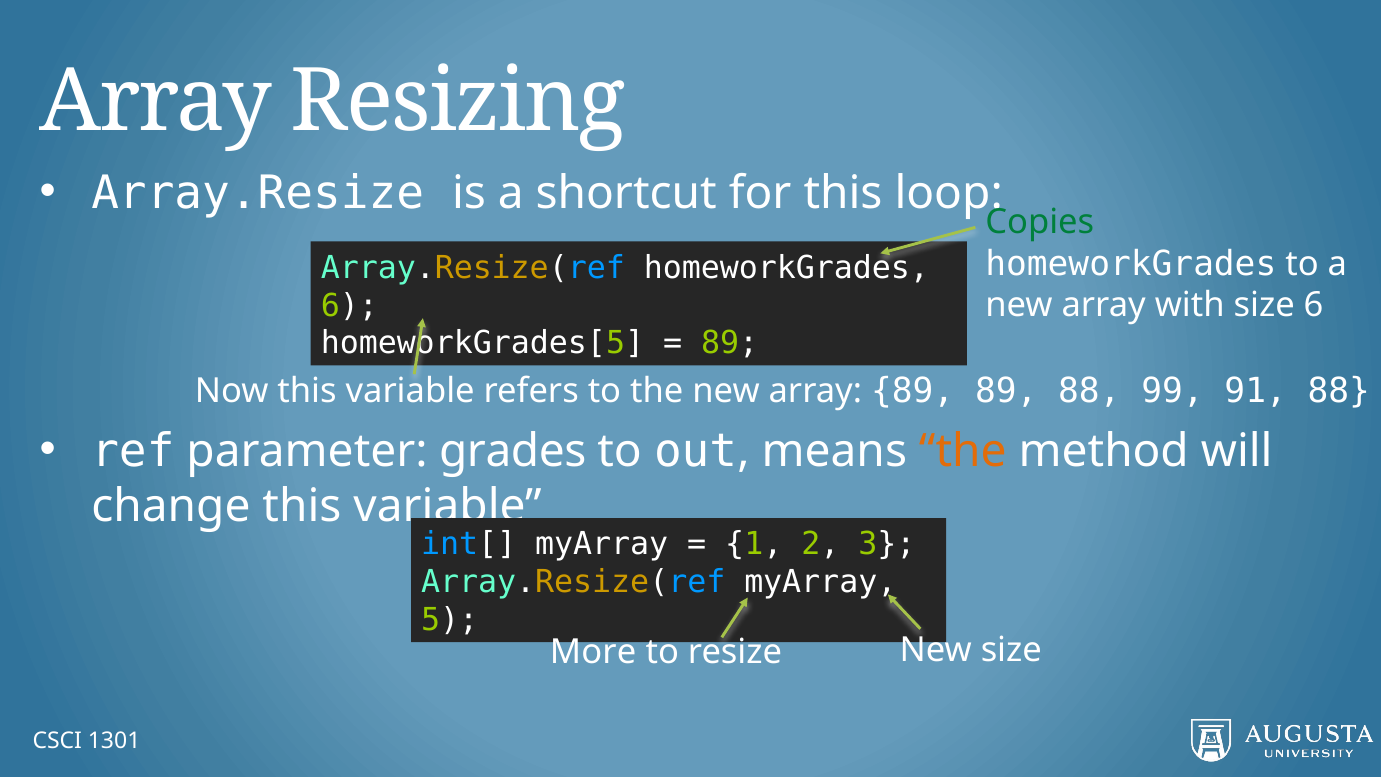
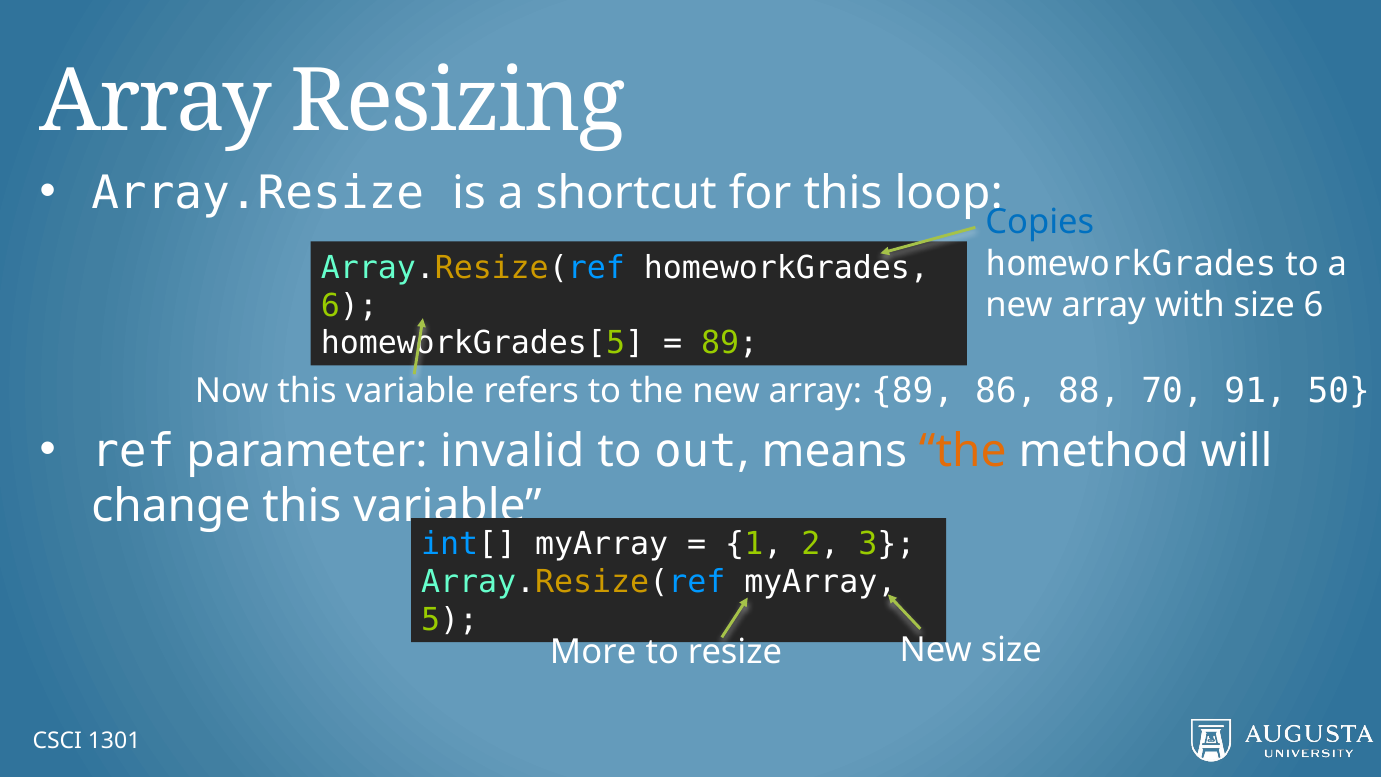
Copies colour: green -> blue
89 89: 89 -> 86
99: 99 -> 70
91 88: 88 -> 50
grades: grades -> invalid
